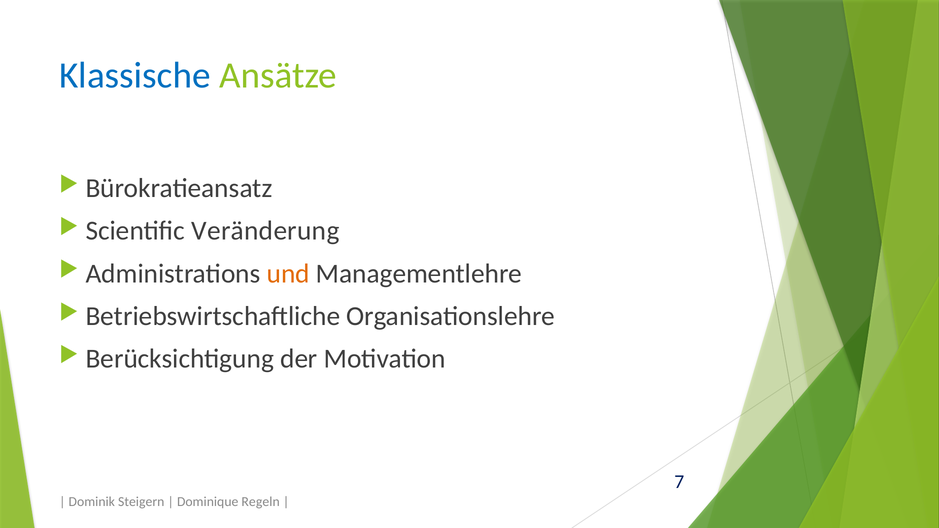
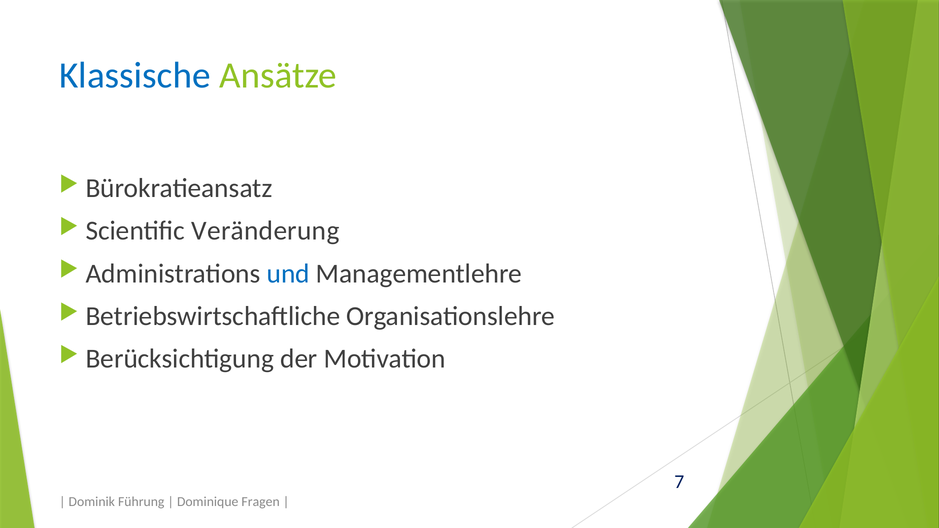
und colour: orange -> blue
Steigern: Steigern -> Führung
Regeln: Regeln -> Fragen
